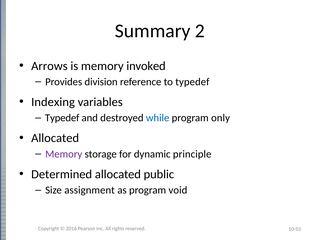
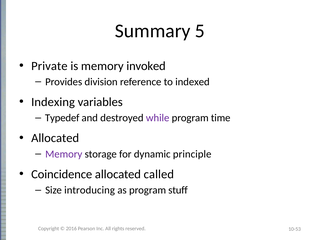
2: 2 -> 5
Arrows: Arrows -> Private
to typedef: typedef -> indexed
while colour: blue -> purple
only: only -> time
Determined: Determined -> Coincidence
public: public -> called
assignment: assignment -> introducing
void: void -> stuff
